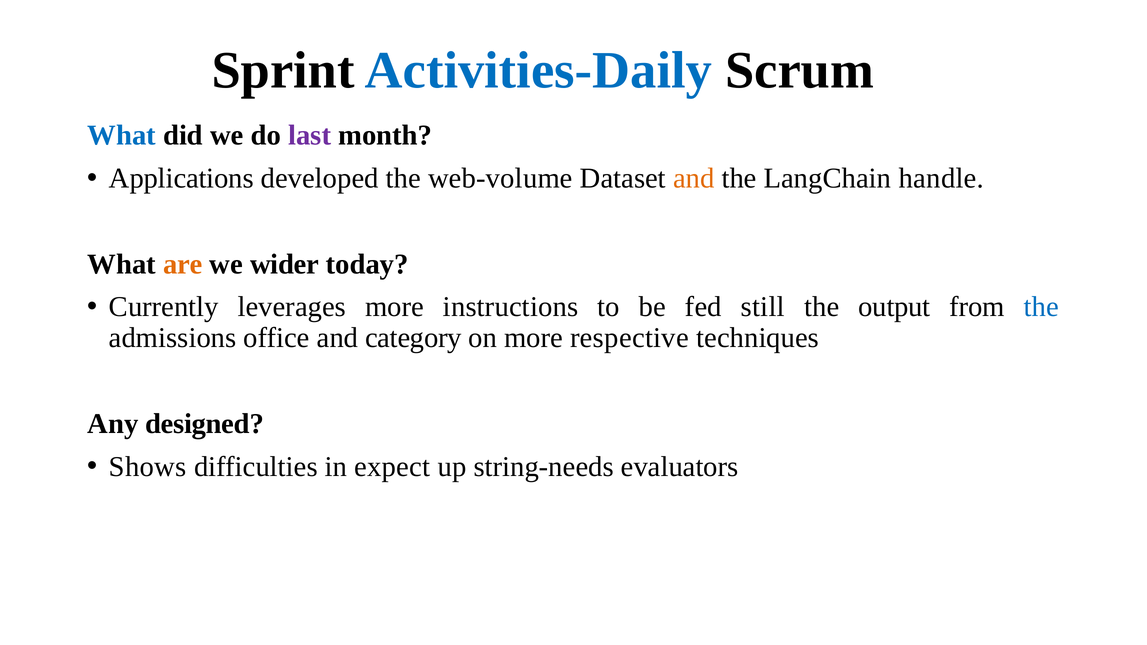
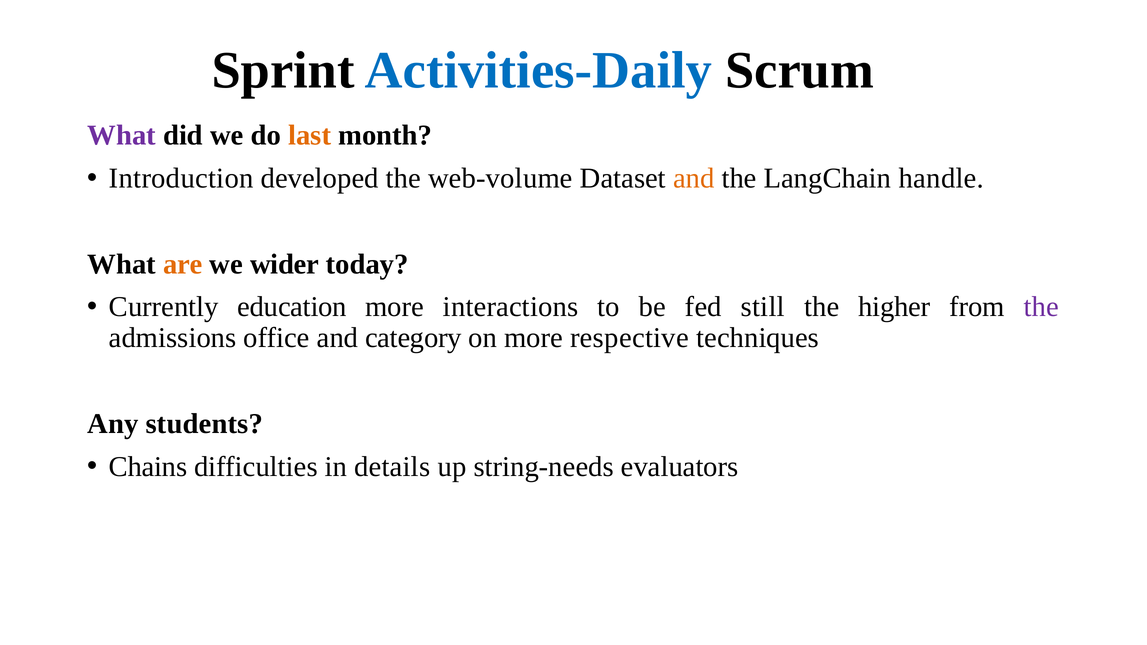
What at (122, 135) colour: blue -> purple
last colour: purple -> orange
Applications: Applications -> Introduction
leverages: leverages -> education
instructions: instructions -> interactions
output: output -> higher
the at (1041, 307) colour: blue -> purple
designed: designed -> students
Shows: Shows -> Chains
expect: expect -> details
